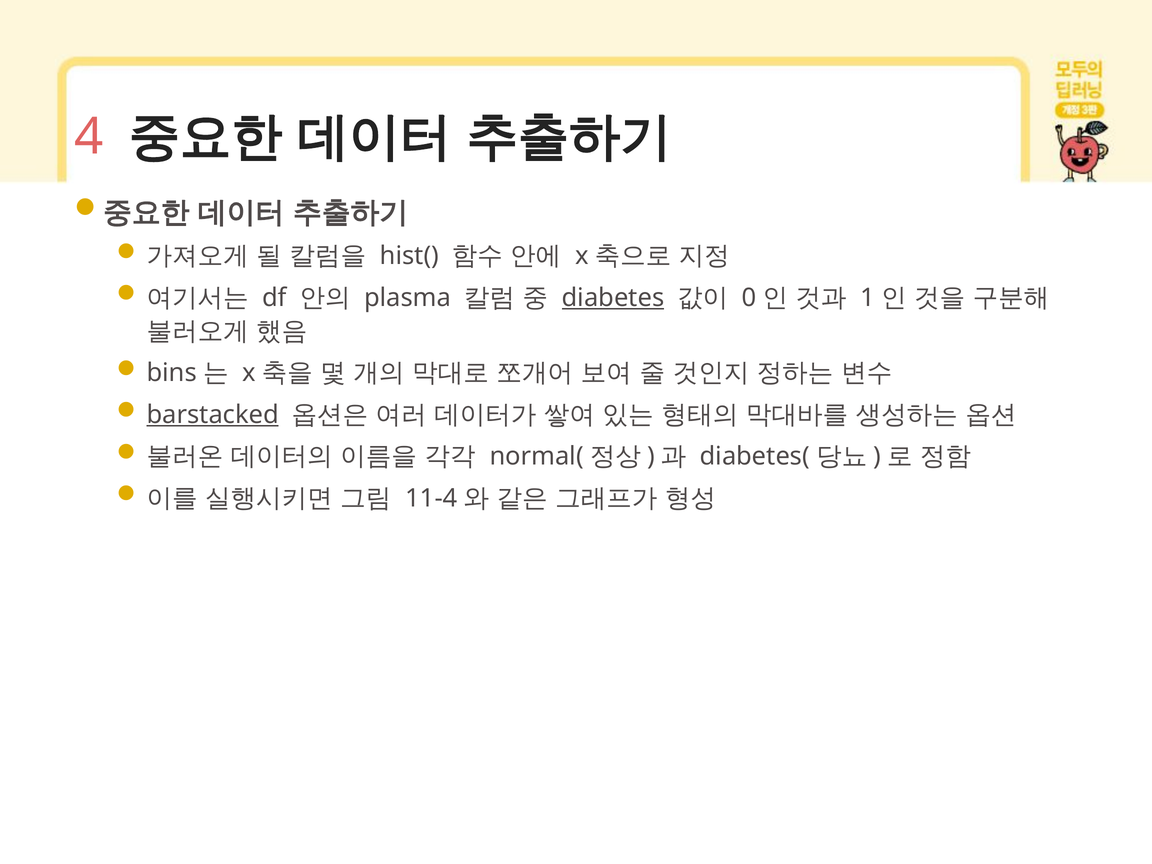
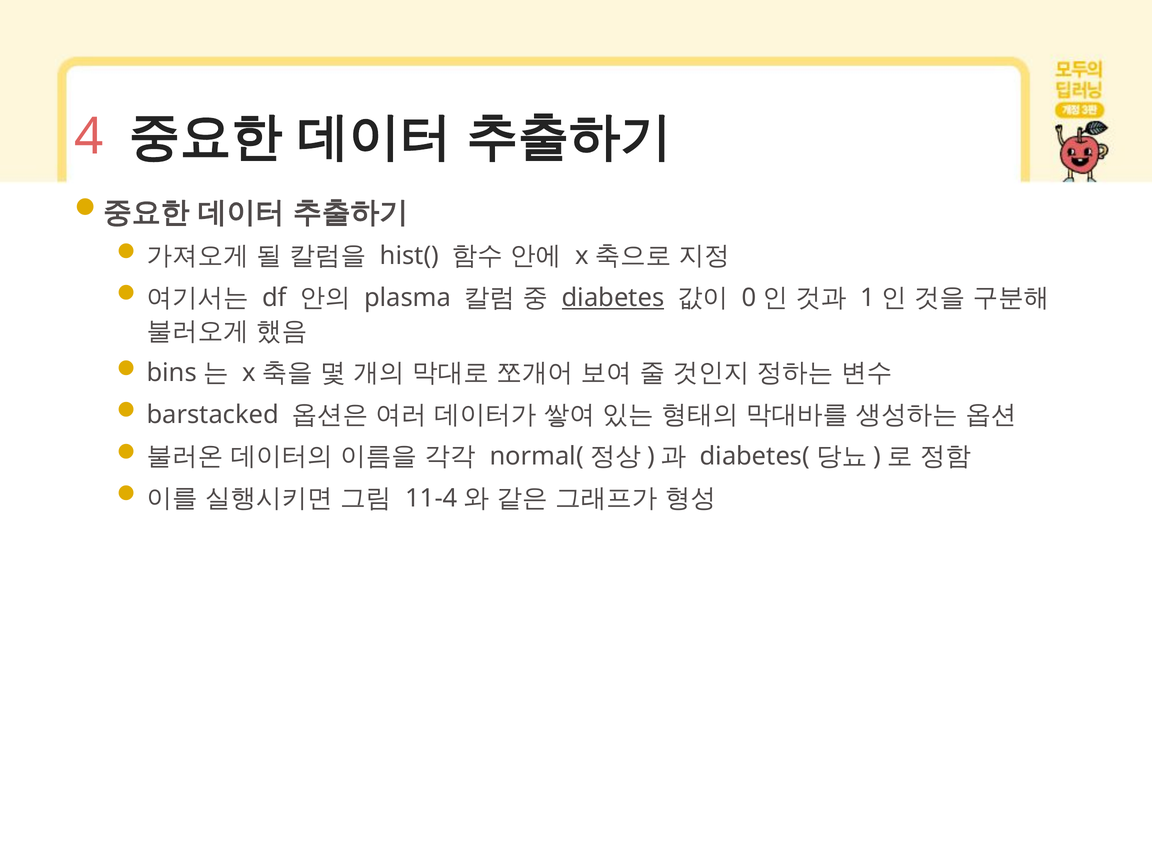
barstacked underline: present -> none
